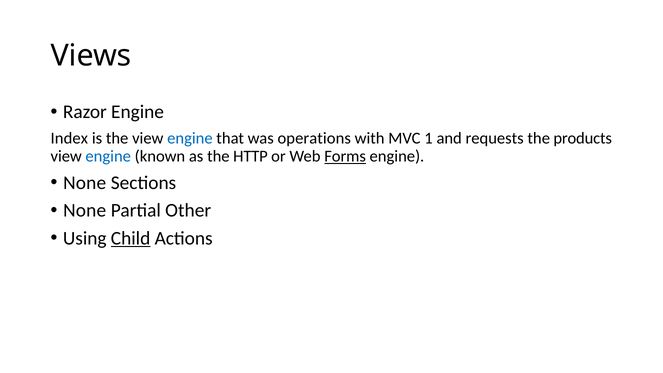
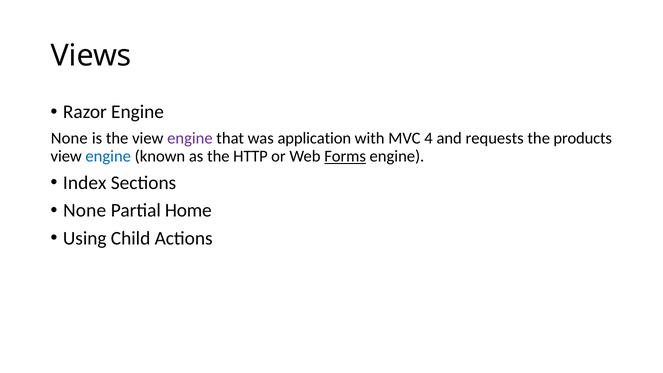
Index at (69, 138): Index -> None
engine at (190, 138) colour: blue -> purple
operations: operations -> application
1: 1 -> 4
None at (85, 183): None -> Index
Other: Other -> Home
Child underline: present -> none
